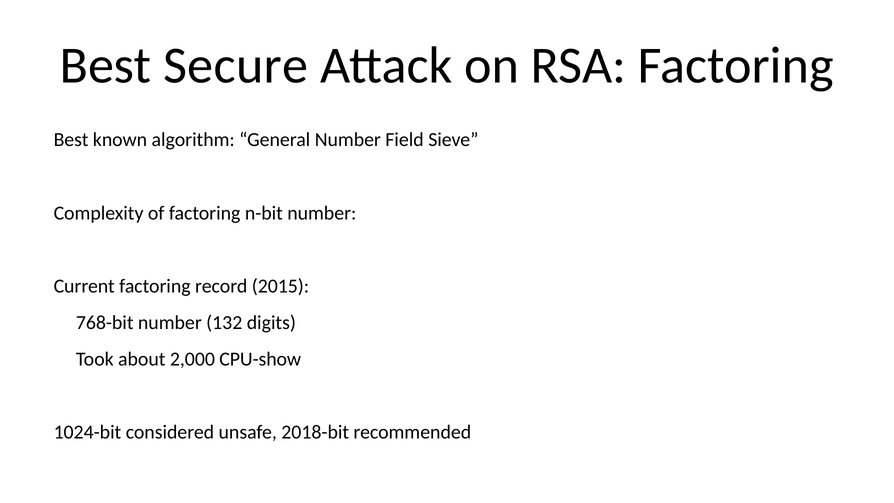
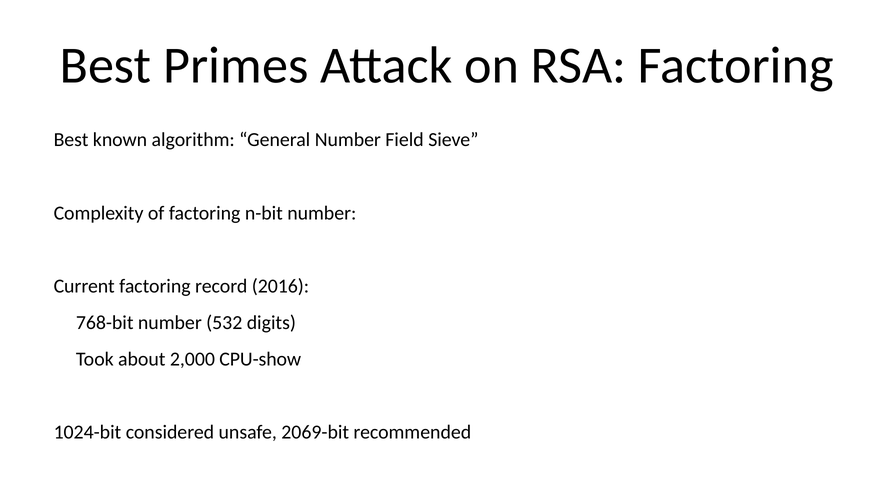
Secure: Secure -> Primes
2015: 2015 -> 2016
132: 132 -> 532
2018-bit: 2018-bit -> 2069-bit
